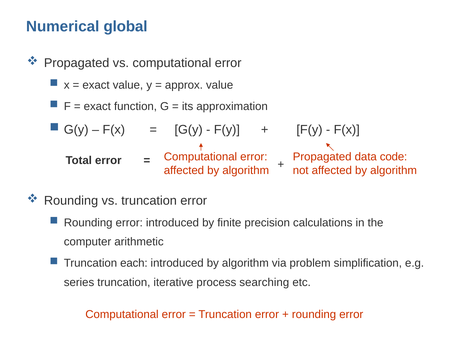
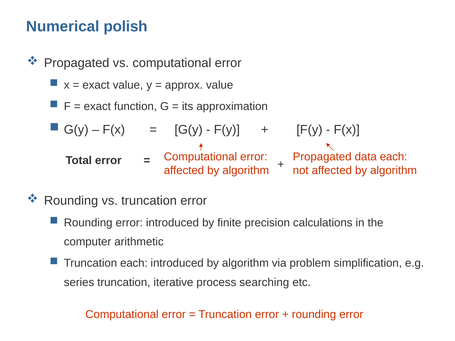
global: global -> polish
data code: code -> each
